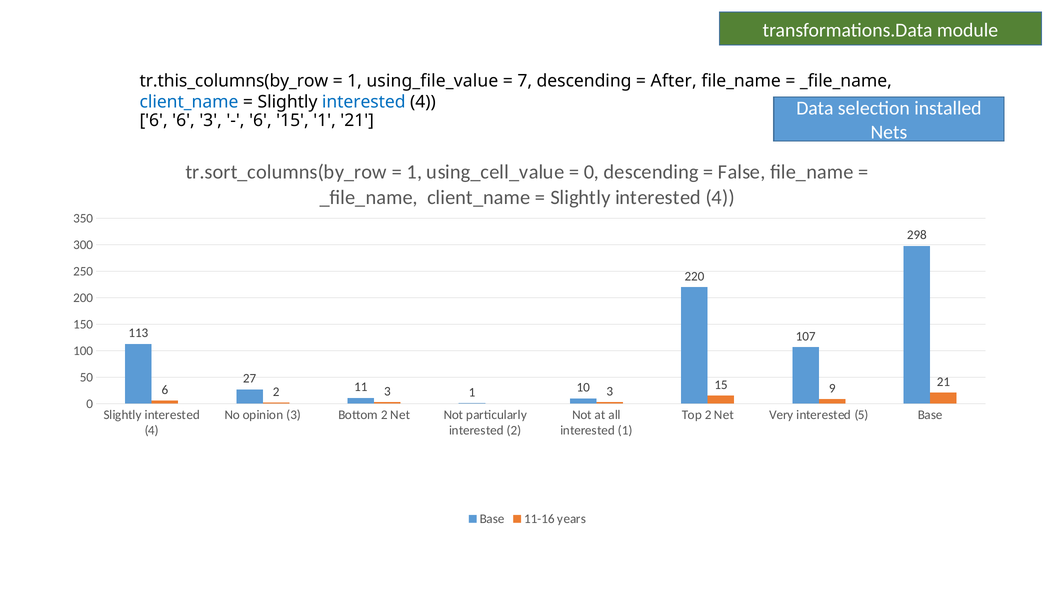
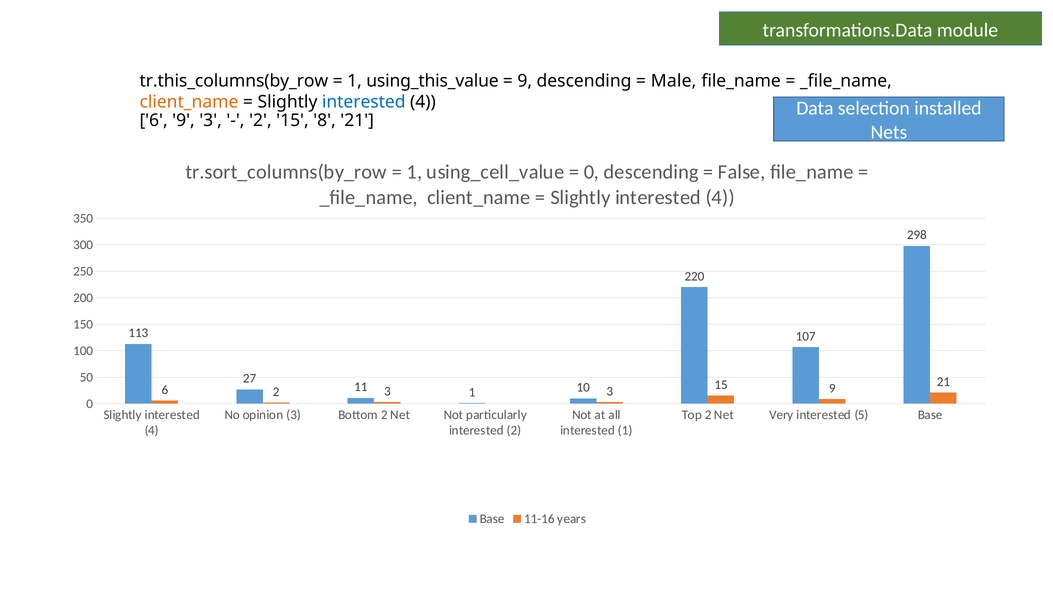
using_file_value: using_file_value -> using_this_value
7 at (525, 81): 7 -> 9
After: After -> Male
client_name at (189, 102) colour: blue -> orange
6 6: 6 -> 9
6 at (260, 121): 6 -> 2
15 1: 1 -> 8
